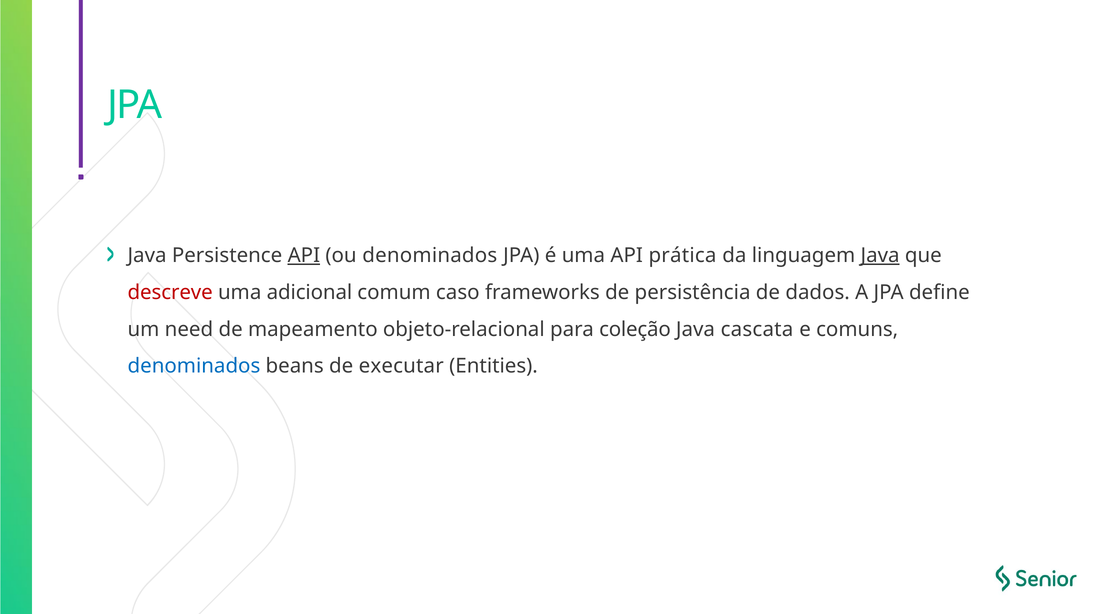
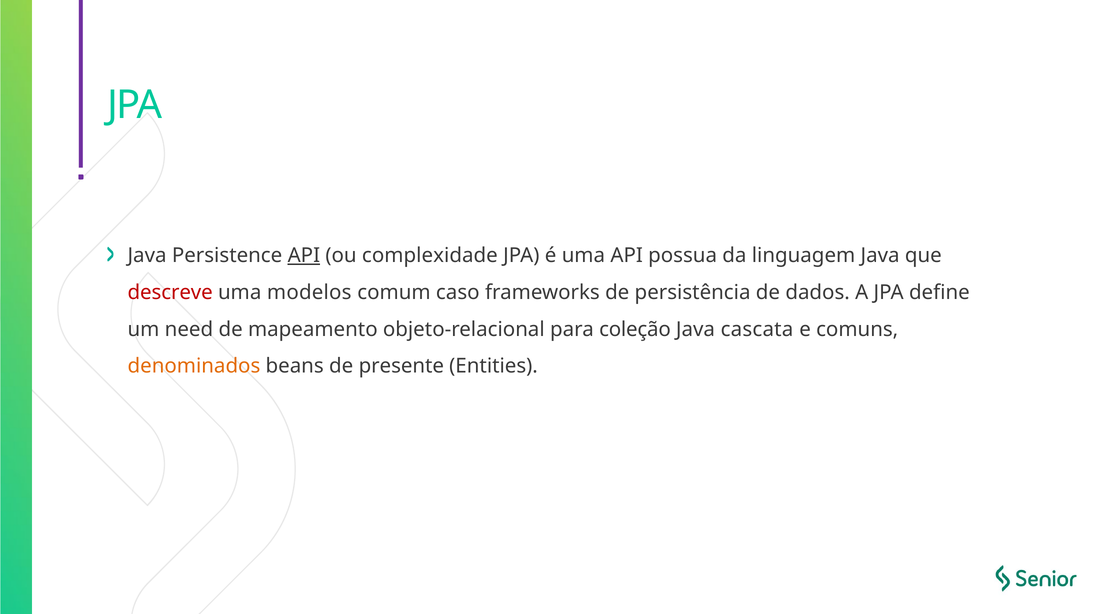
ou denominados: denominados -> complexidade
prática: prática -> possua
Java at (880, 255) underline: present -> none
adicional: adicional -> modelos
denominados at (194, 366) colour: blue -> orange
executar: executar -> presente
